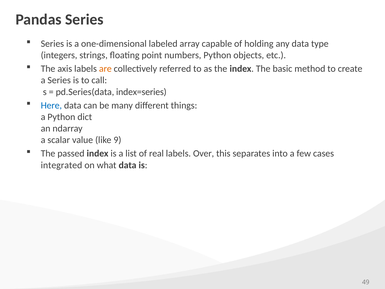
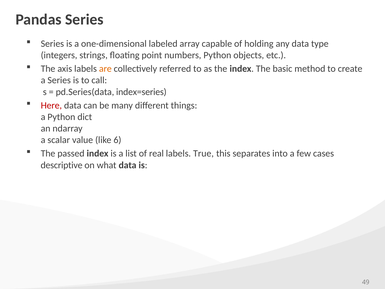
Here colour: blue -> red
9: 9 -> 6
Over: Over -> True
integrated: integrated -> descriptive
